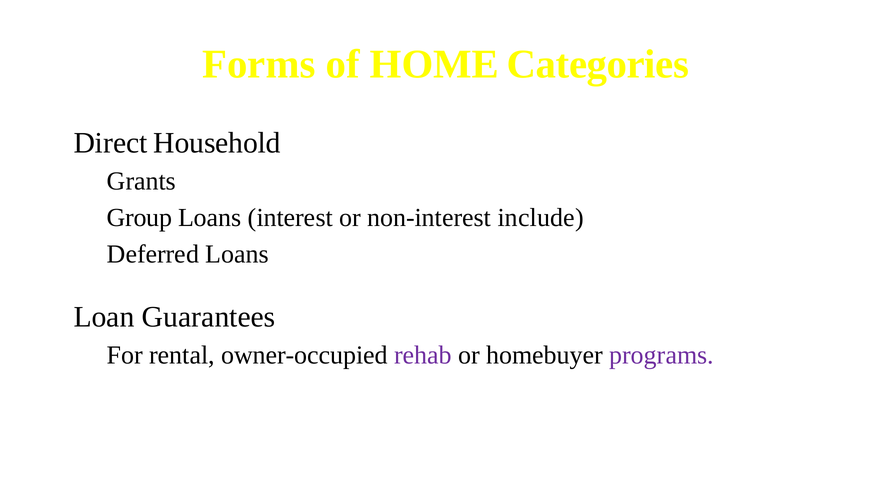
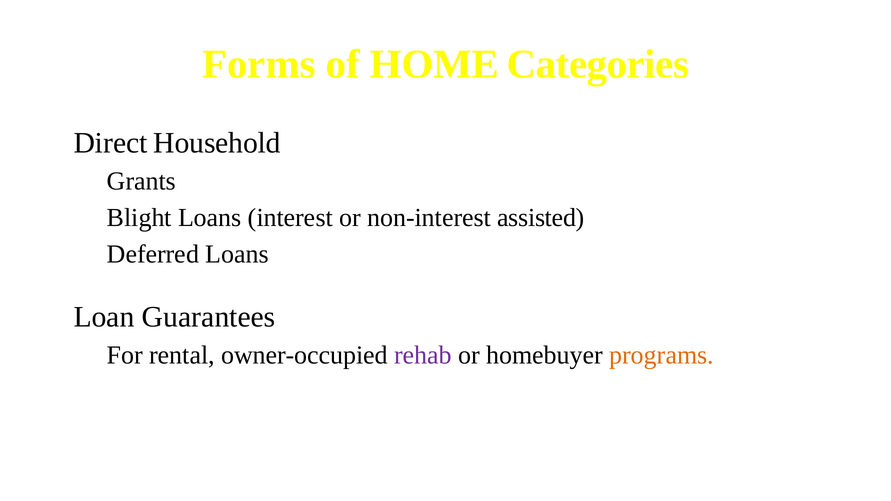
Group: Group -> Blight
include: include -> assisted
programs colour: purple -> orange
